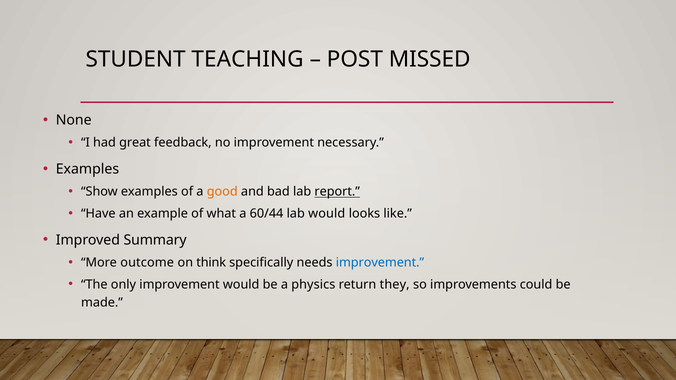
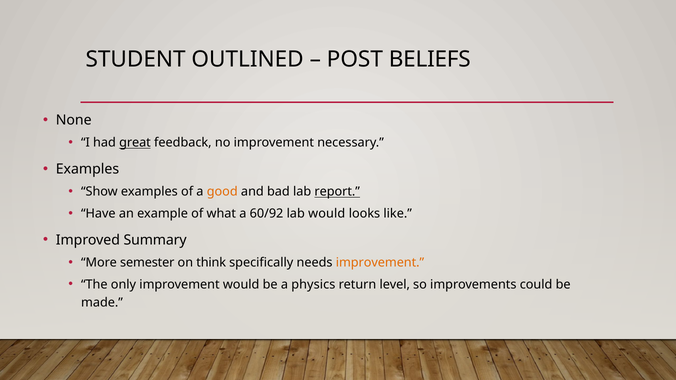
TEACHING: TEACHING -> OUTLINED
MISSED: MISSED -> BELIEFS
great underline: none -> present
60/44: 60/44 -> 60/92
outcome: outcome -> semester
improvement at (380, 263) colour: blue -> orange
they: they -> level
